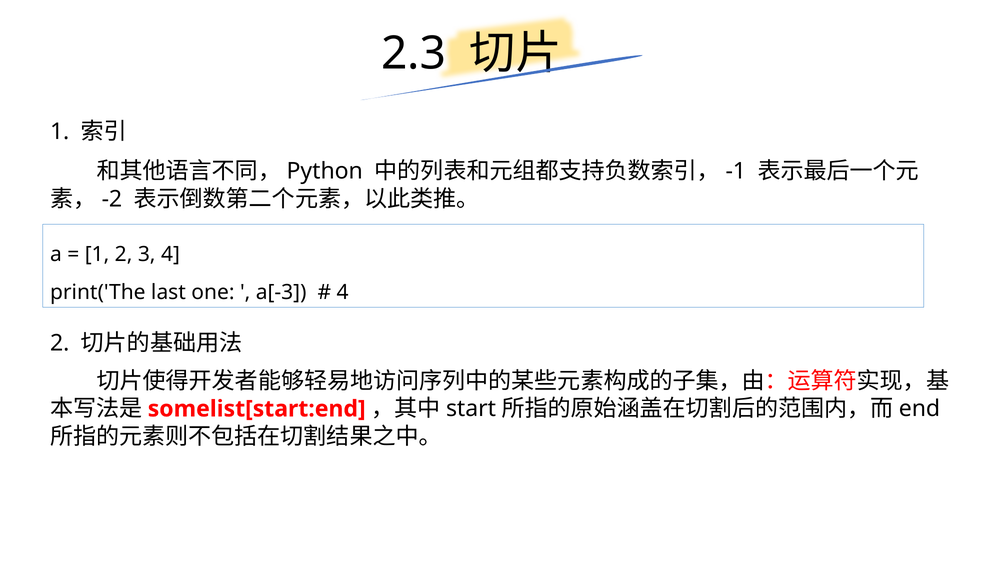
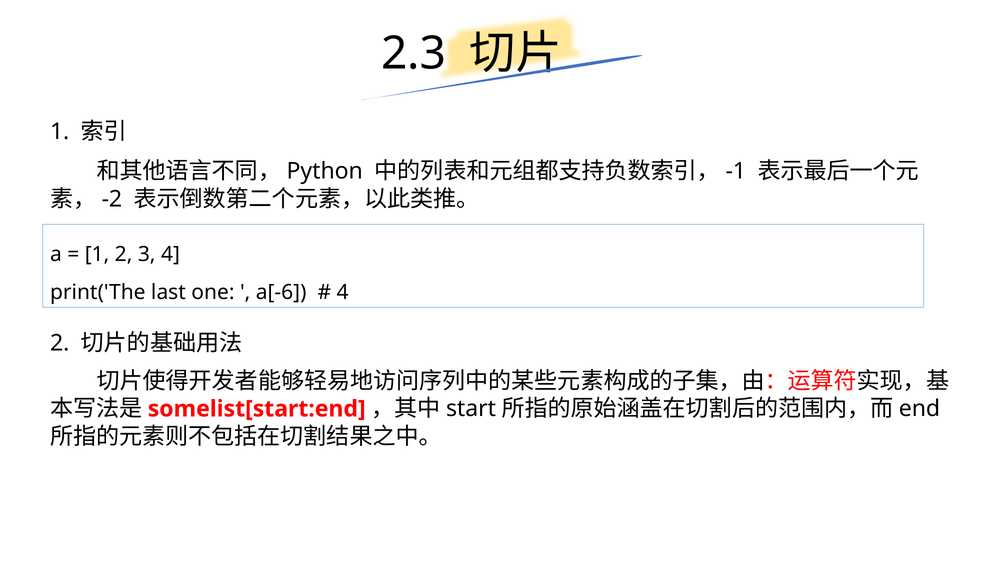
a[-3: a[-3 -> a[-6
